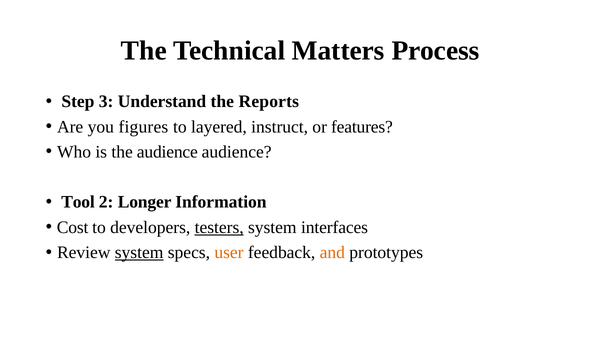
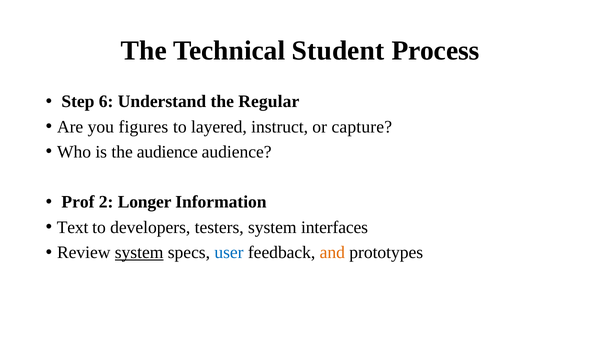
Matters: Matters -> Student
3: 3 -> 6
Reports: Reports -> Regular
features: features -> capture
Tool: Tool -> Prof
Cost: Cost -> Text
testers underline: present -> none
user colour: orange -> blue
